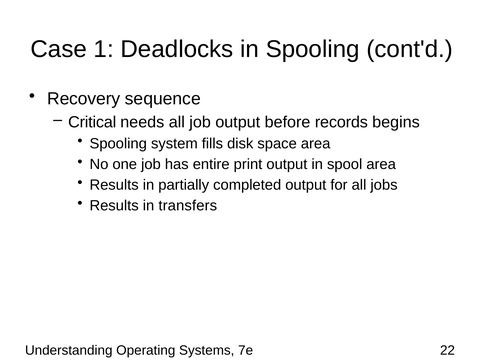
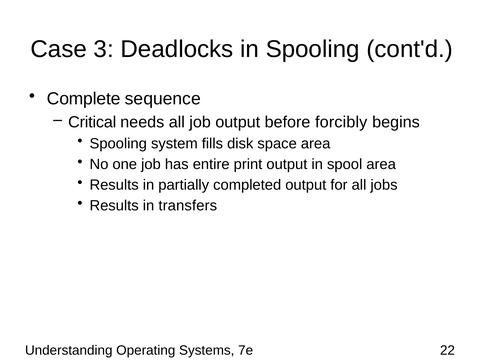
1: 1 -> 3
Recovery: Recovery -> Complete
records: records -> forcibly
